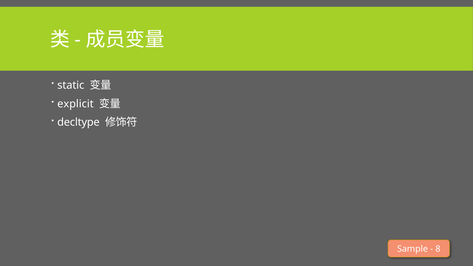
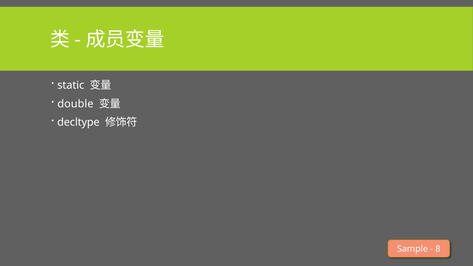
explicit: explicit -> double
